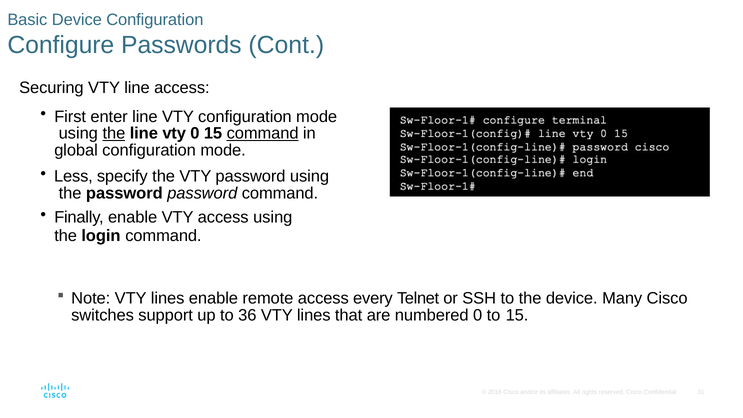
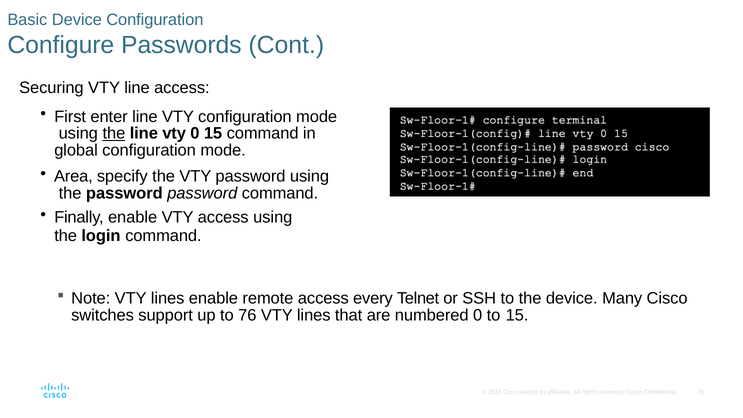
command at (263, 134) underline: present -> none
Less: Less -> Area
36: 36 -> 76
